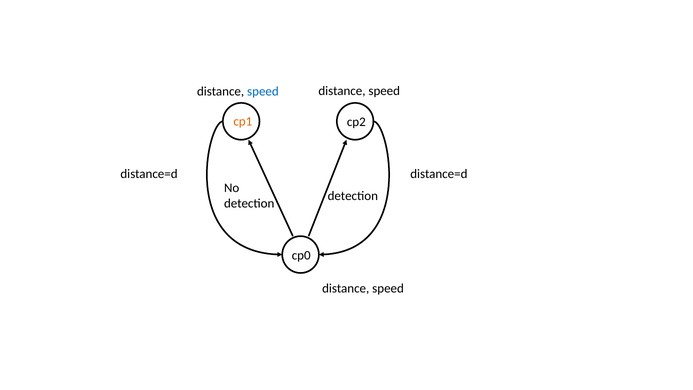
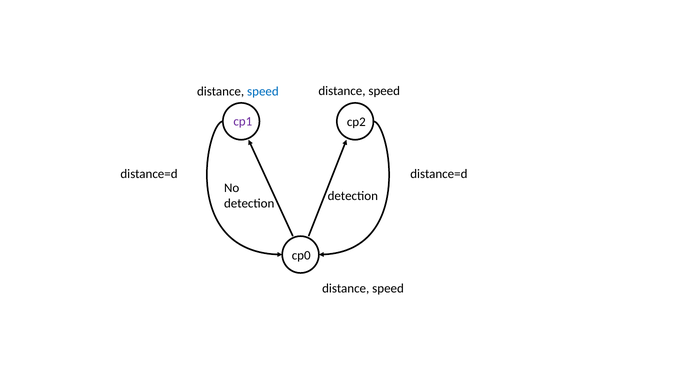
cp1 colour: orange -> purple
